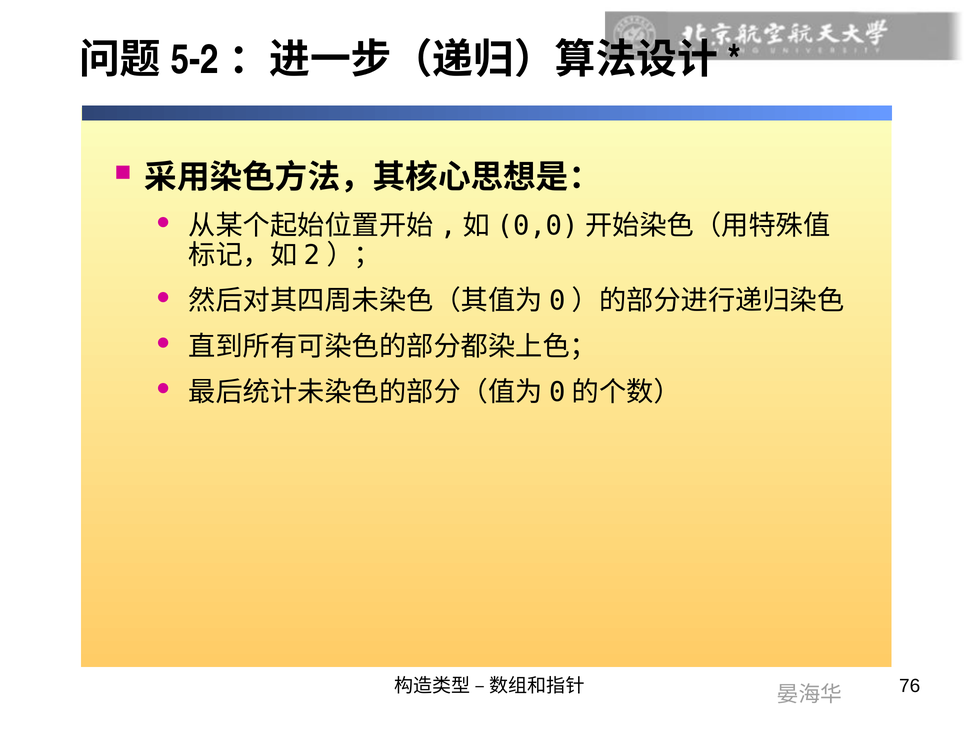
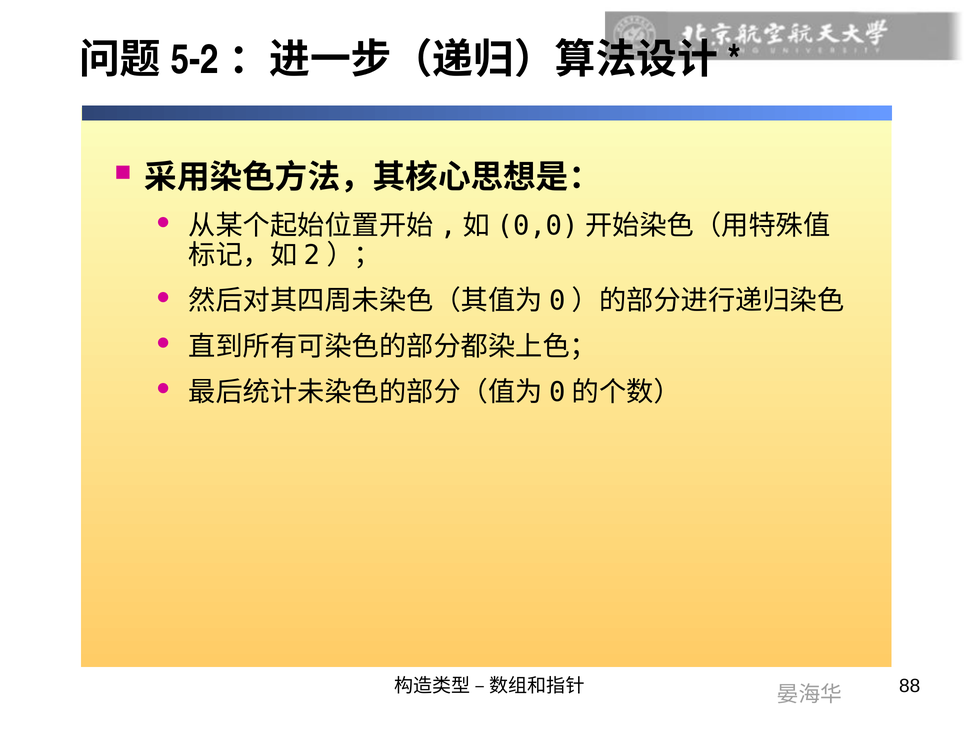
76: 76 -> 88
